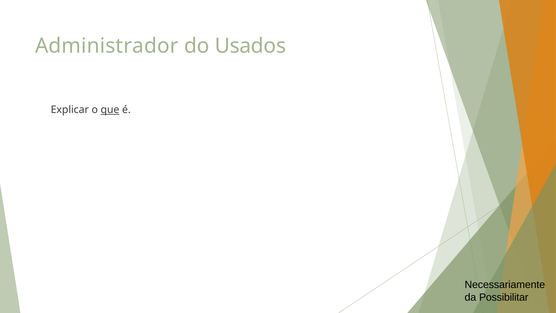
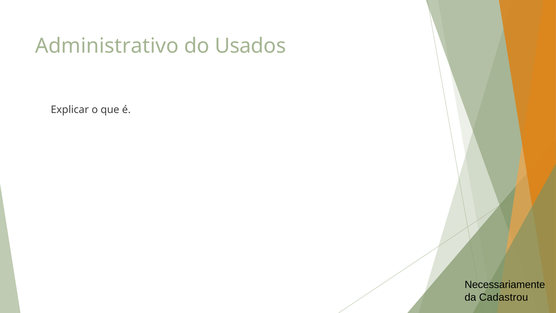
Administrador: Administrador -> Administrativo
que underline: present -> none
Possibilitar: Possibilitar -> Cadastrou
